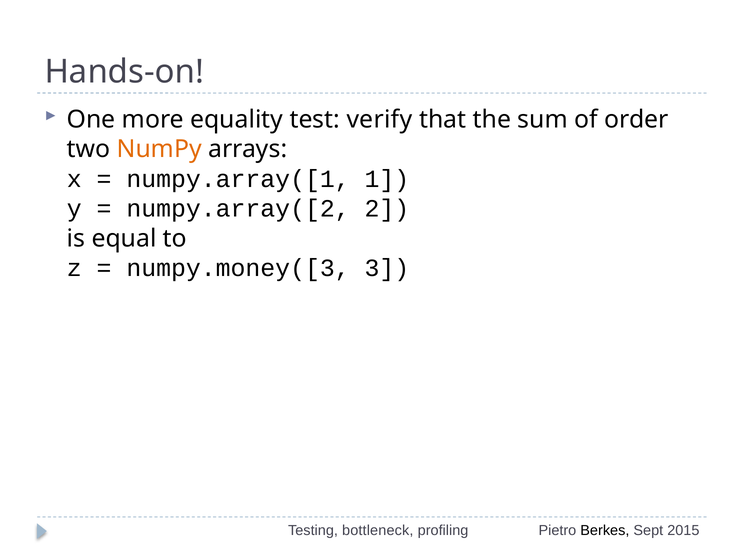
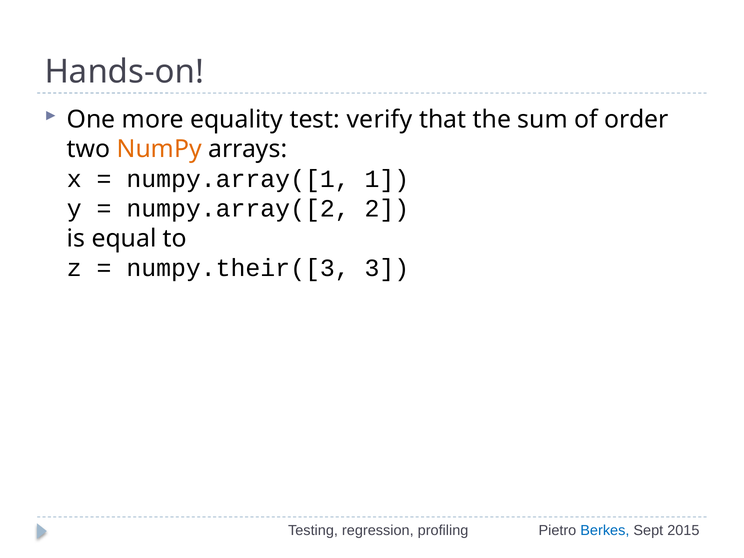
numpy.money([3: numpy.money([3 -> numpy.their([3
bottleneck: bottleneck -> regression
Berkes colour: black -> blue
